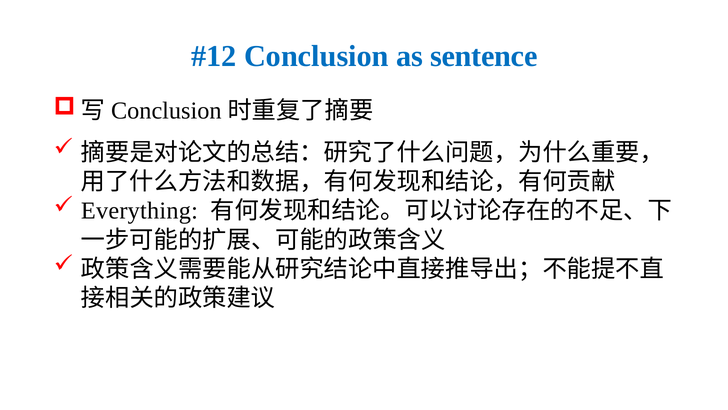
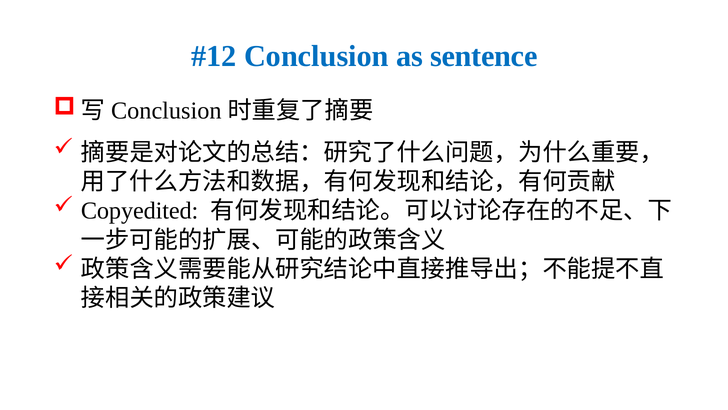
Everything: Everything -> Copyedited
